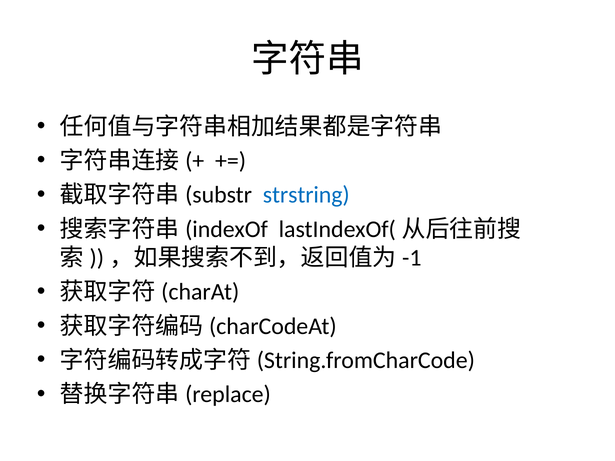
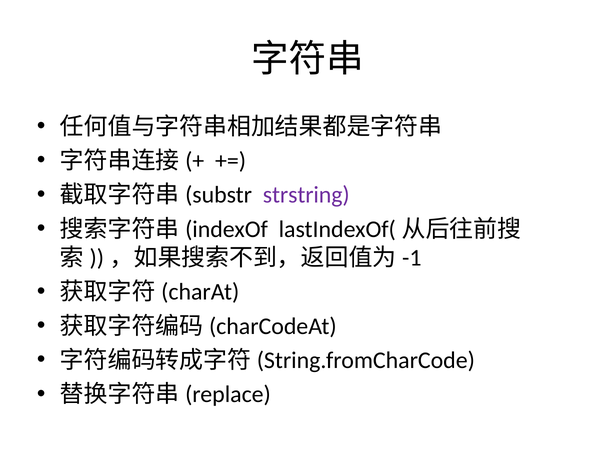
strstring colour: blue -> purple
